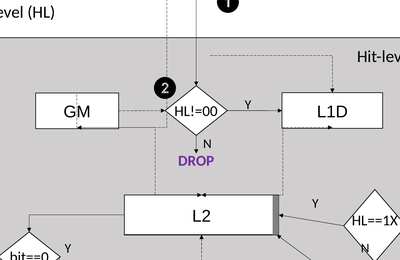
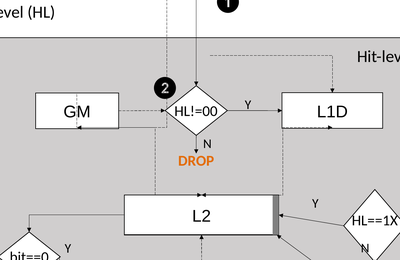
DROP at (196, 161) colour: purple -> orange
